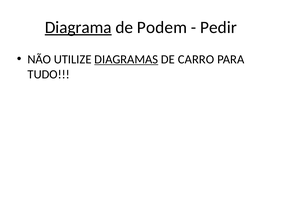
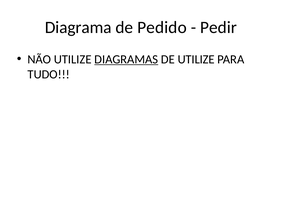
Diagrama underline: present -> none
Podem: Podem -> Pedido
DE CARRO: CARRO -> UTILIZE
